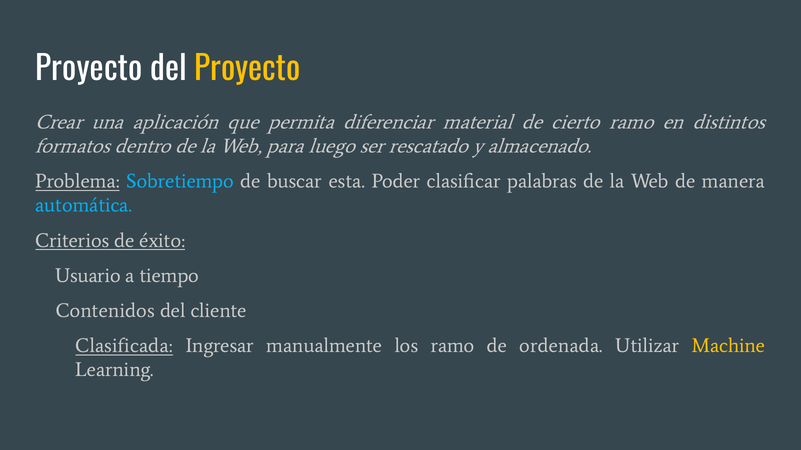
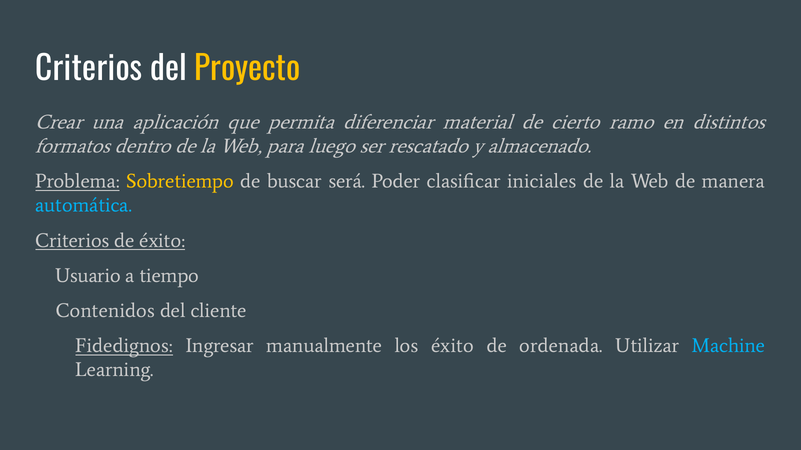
Proyecto at (89, 69): Proyecto -> Criterios
Sobretiempo colour: light blue -> yellow
esta: esta -> será
palabras: palabras -> iniciales
Clasificada: Clasificada -> Fidedignos
los ramo: ramo -> éxito
Machine colour: yellow -> light blue
